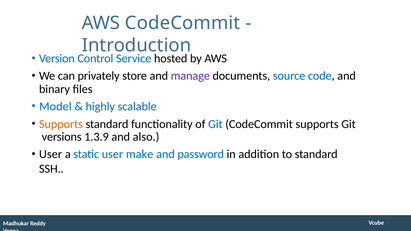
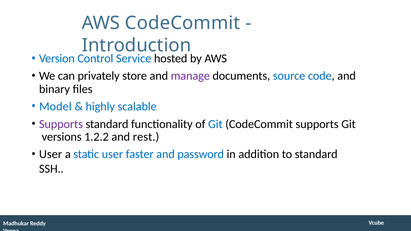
Supports at (61, 124) colour: orange -> purple
1.3.9: 1.3.9 -> 1.2.2
also: also -> rest
make: make -> faster
